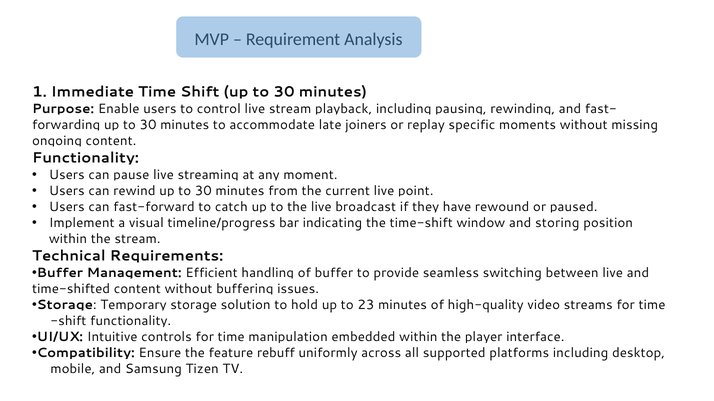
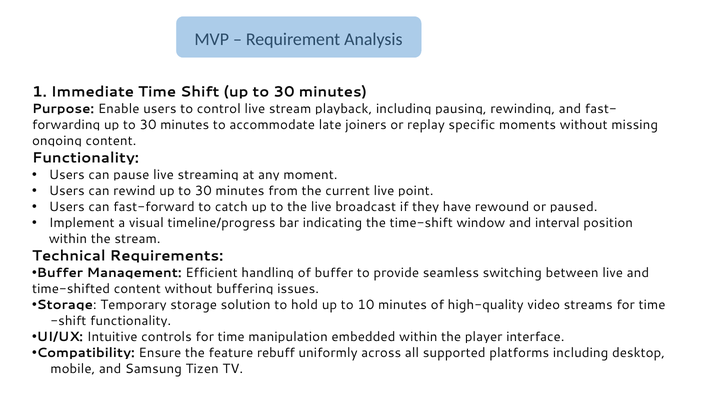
storing: storing -> interval
23: 23 -> 10
